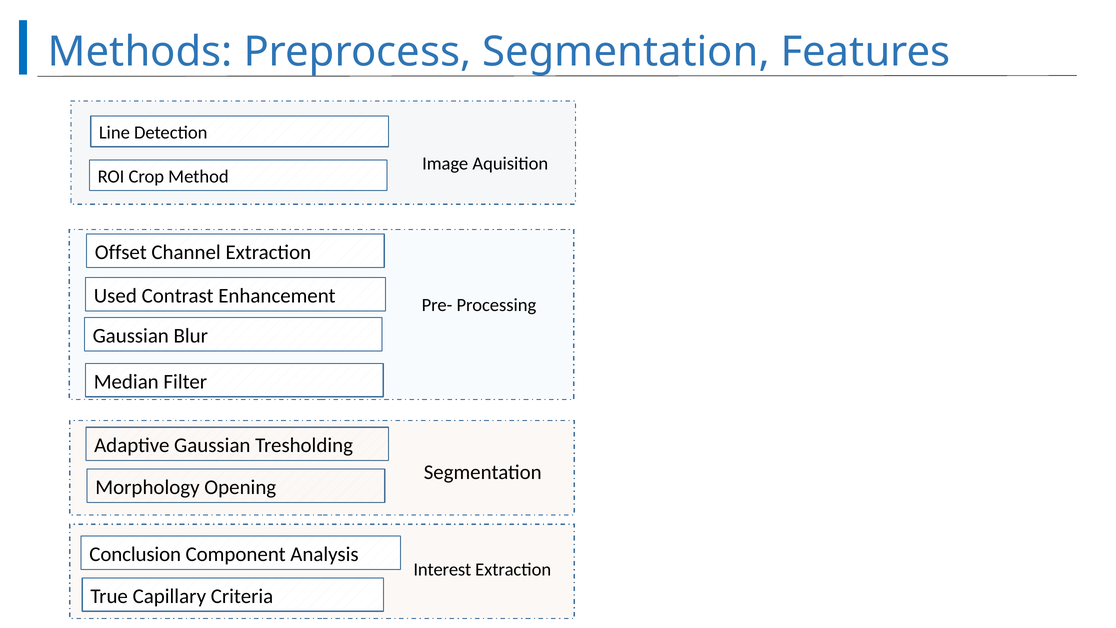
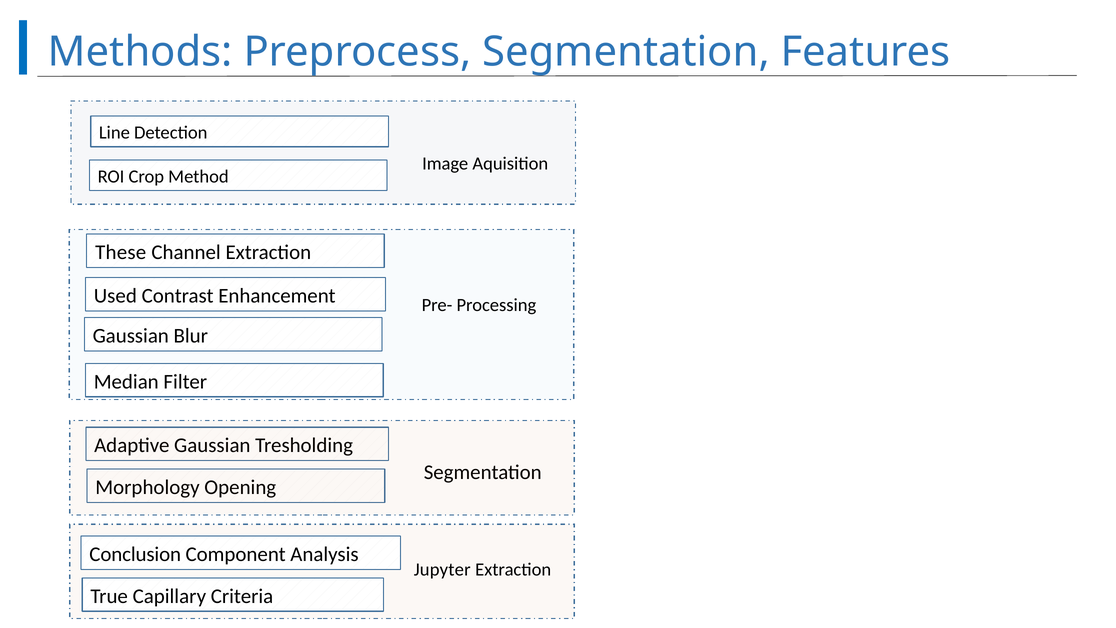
Offset: Offset -> These
Interest: Interest -> Jupyter
